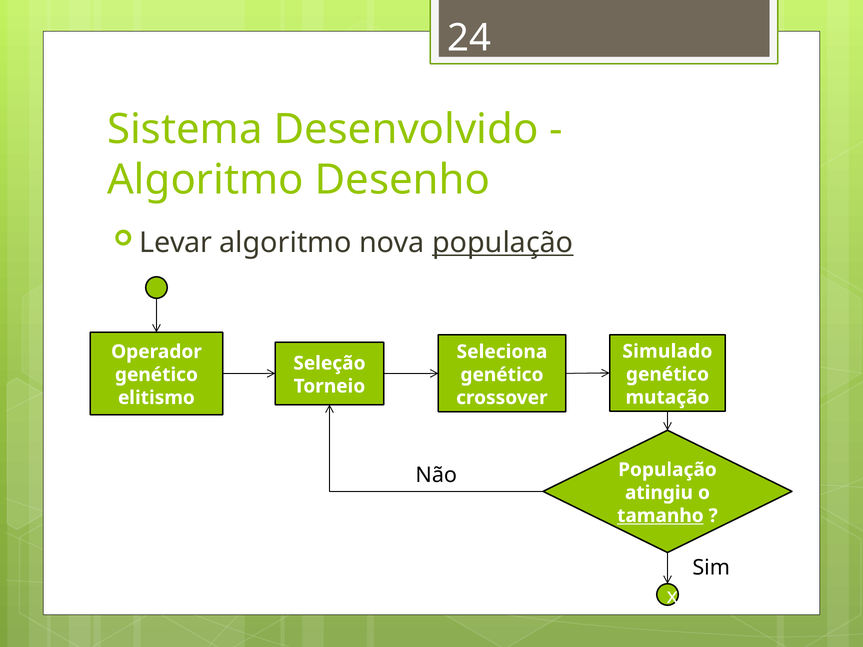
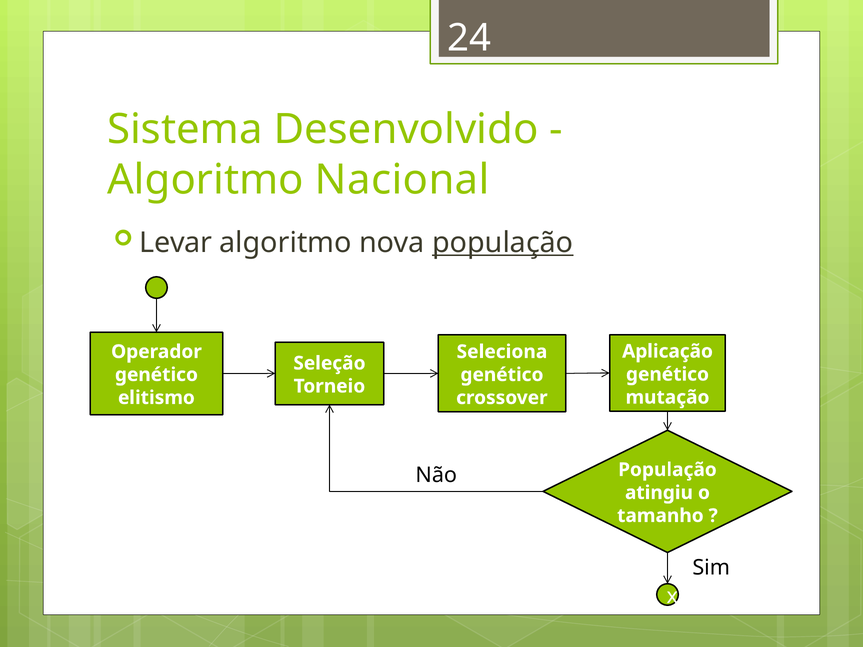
Desenho: Desenho -> Nacional
Simulado: Simulado -> Aplicação
tamanho underline: present -> none
